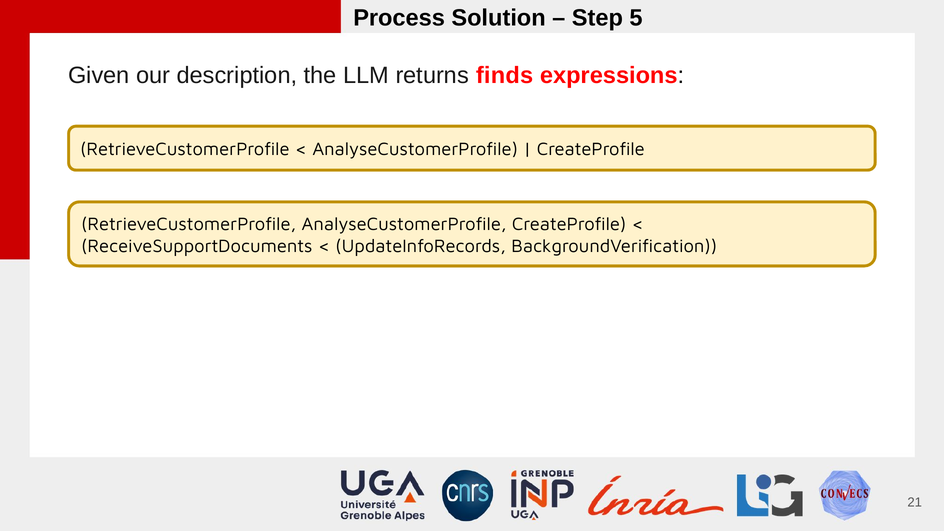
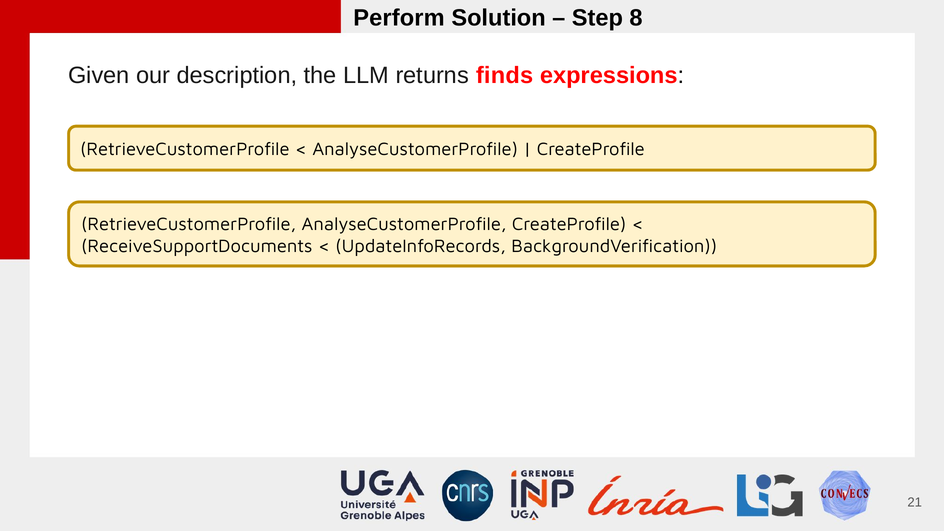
Process: Process -> Perform
5: 5 -> 8
